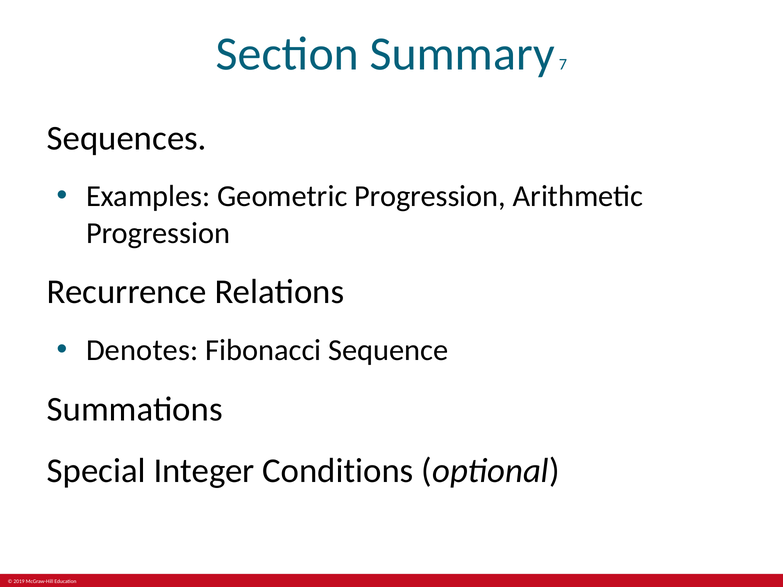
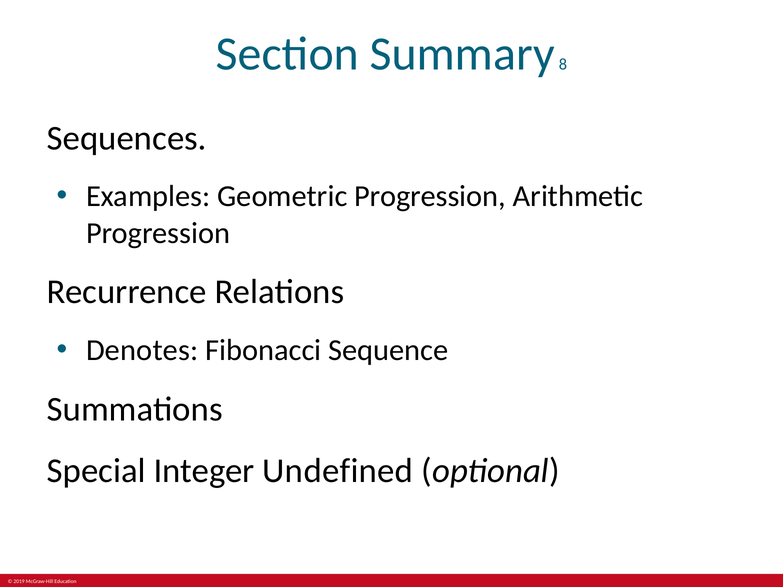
7: 7 -> 8
Conditions: Conditions -> Undefined
